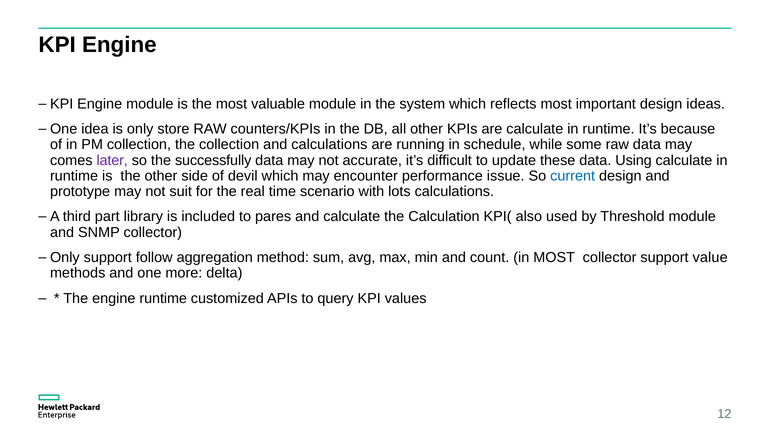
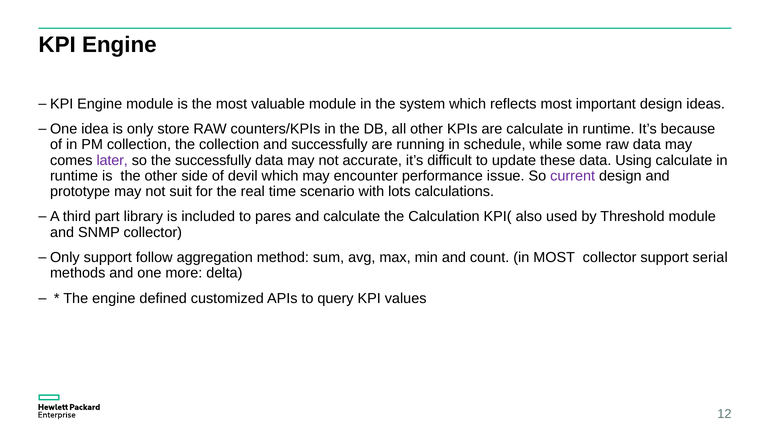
and calculations: calculations -> successfully
current colour: blue -> purple
value: value -> serial
engine runtime: runtime -> defined
